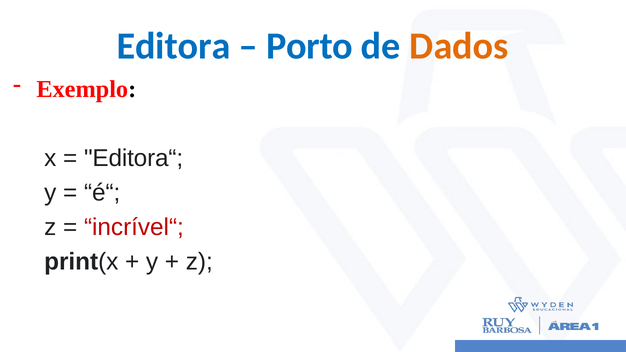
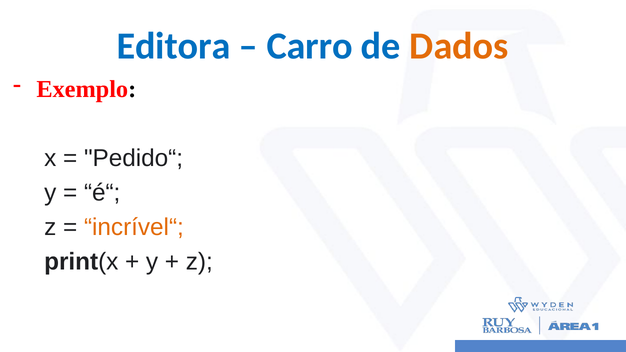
Porto: Porto -> Carro
Editora“: Editora“ -> Pedido“
incrível“ colour: red -> orange
